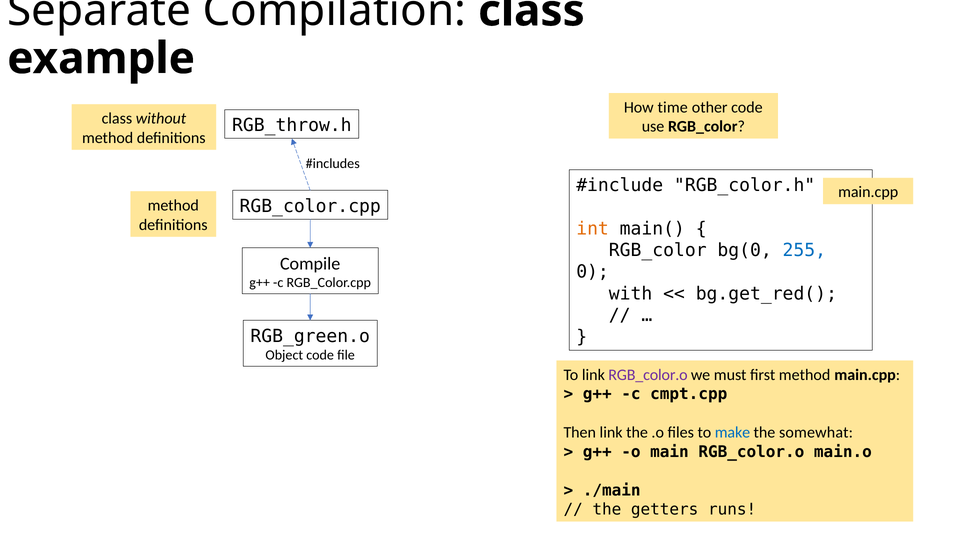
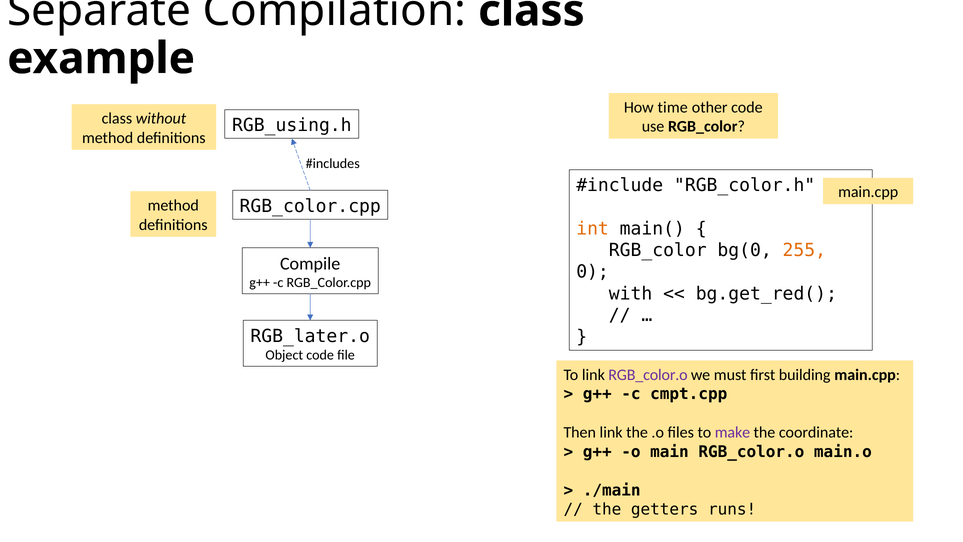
RGB_throw.h: RGB_throw.h -> RGB_using.h
255 colour: blue -> orange
RGB_green.o: RGB_green.o -> RGB_later.o
first method: method -> building
make colour: blue -> purple
somewhat: somewhat -> coordinate
